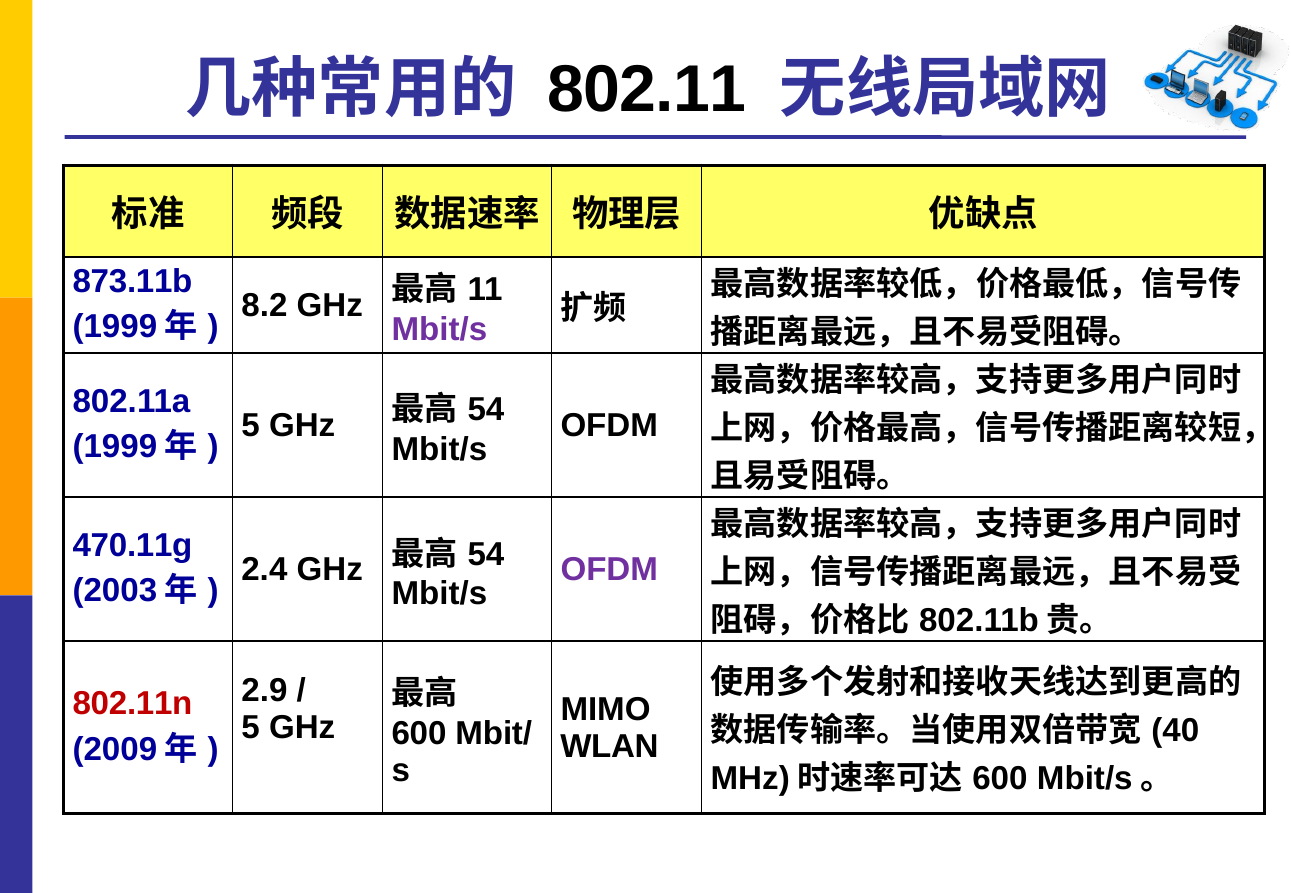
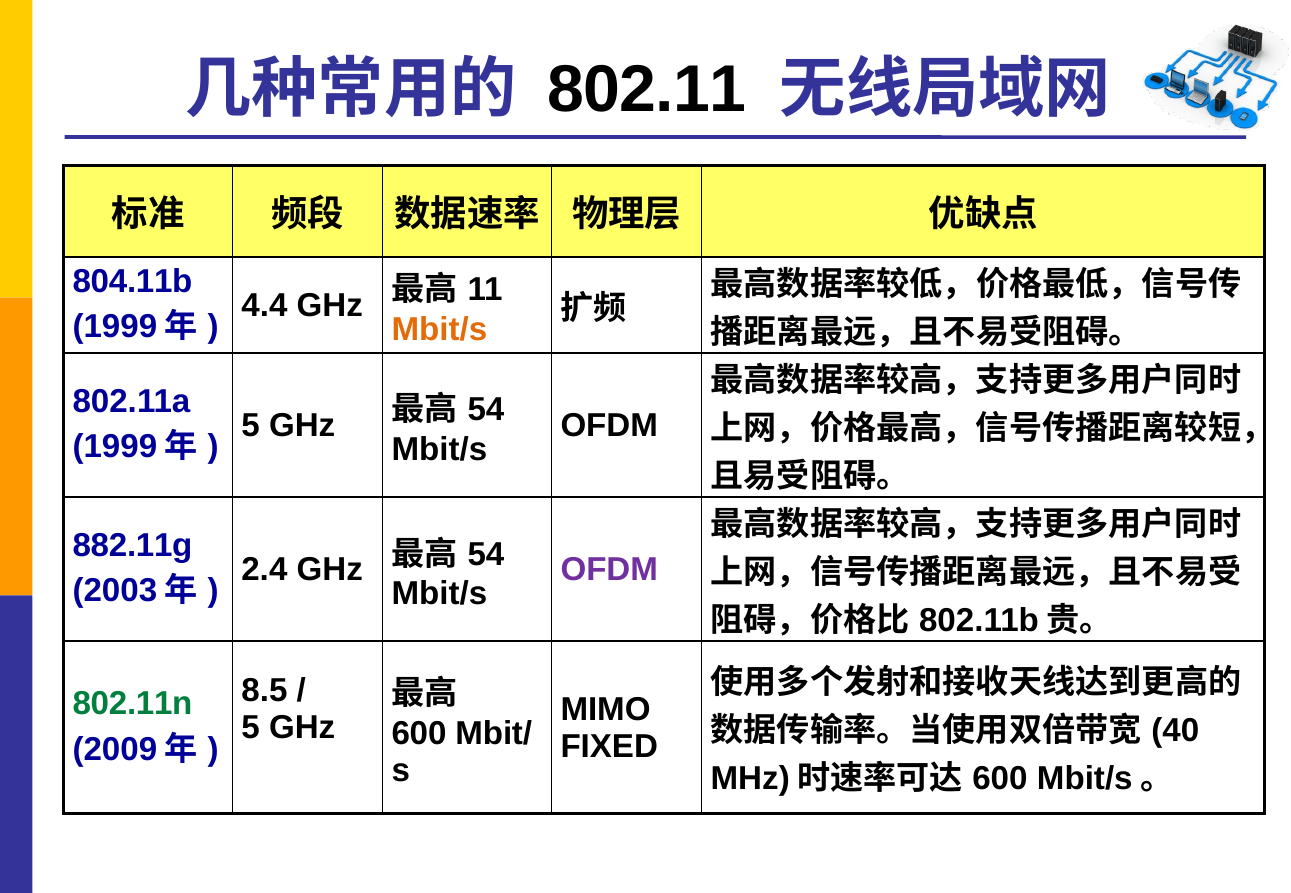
873.11b: 873.11b -> 804.11b
8.2: 8.2 -> 4.4
Mbit/s at (439, 330) colour: purple -> orange
470.11g: 470.11g -> 882.11g
2.9: 2.9 -> 8.5
802.11n colour: red -> green
WLAN: WLAN -> FIXED
